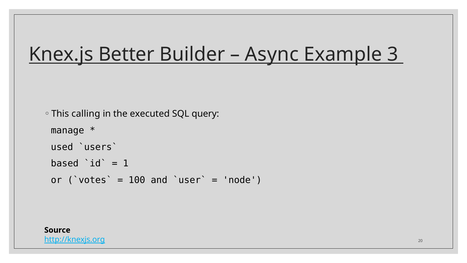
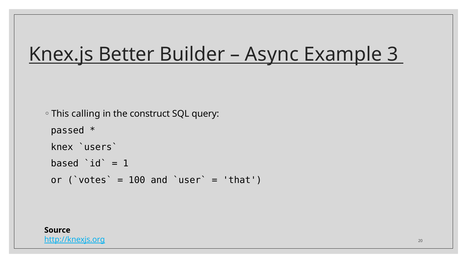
executed: executed -> construct
manage: manage -> passed
used: used -> knex
node: node -> that
